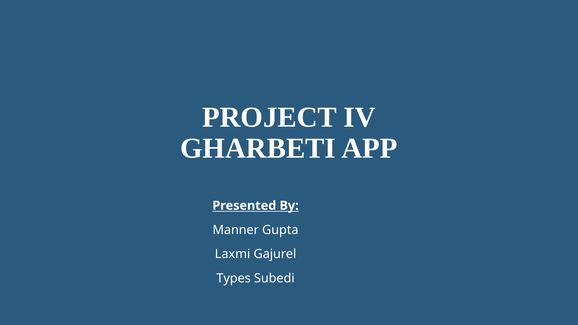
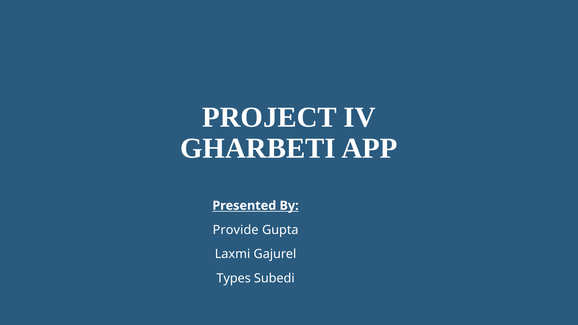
Manner: Manner -> Provide
